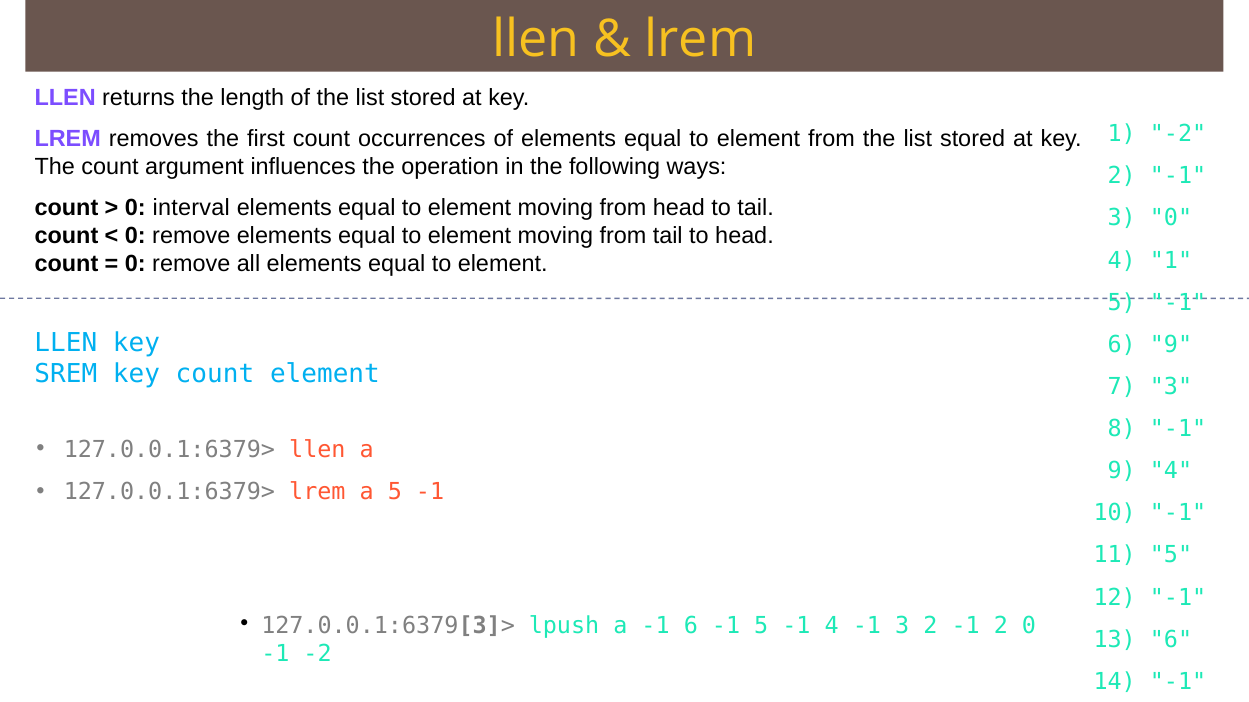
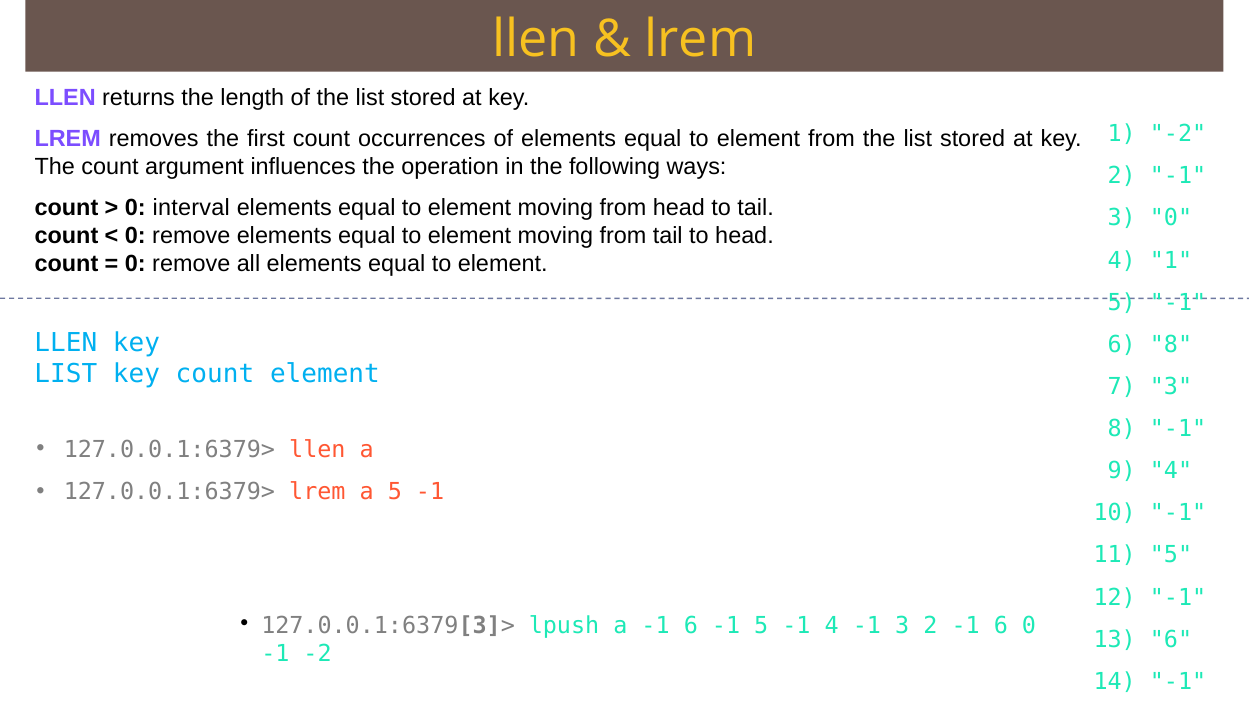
6 9: 9 -> 8
SREM at (66, 374): SREM -> LIST
2 -1 2: 2 -> 6
